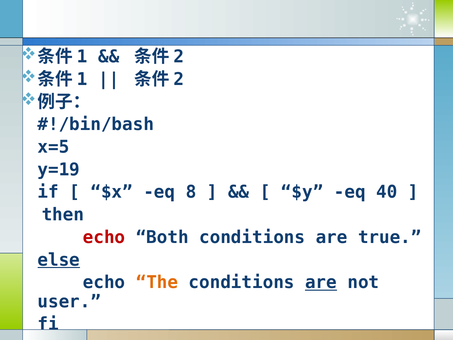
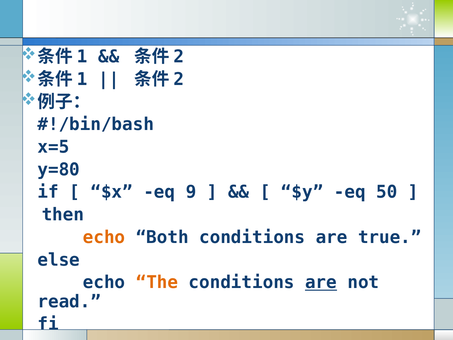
y=19: y=19 -> y=80
8: 8 -> 9
40: 40 -> 50
echo at (104, 237) colour: red -> orange
else underline: present -> none
user: user -> read
